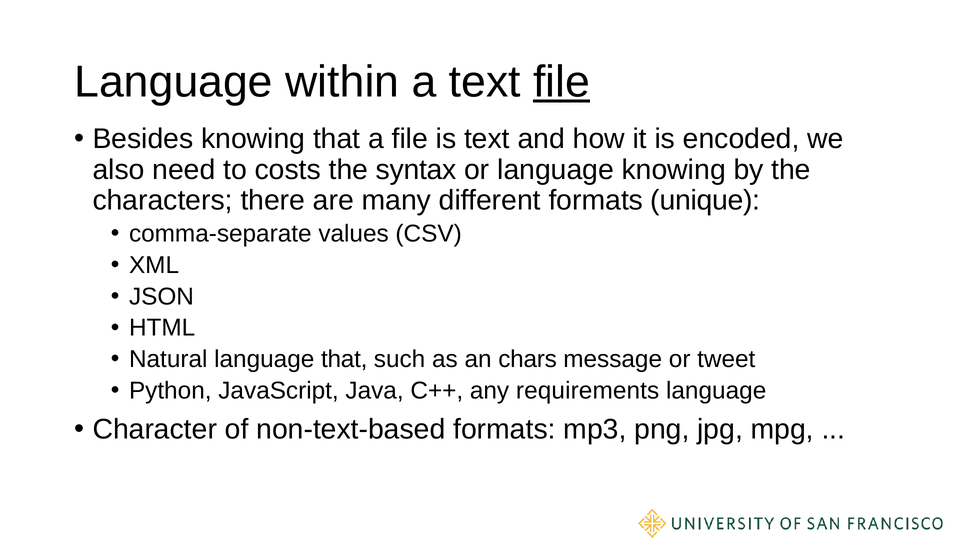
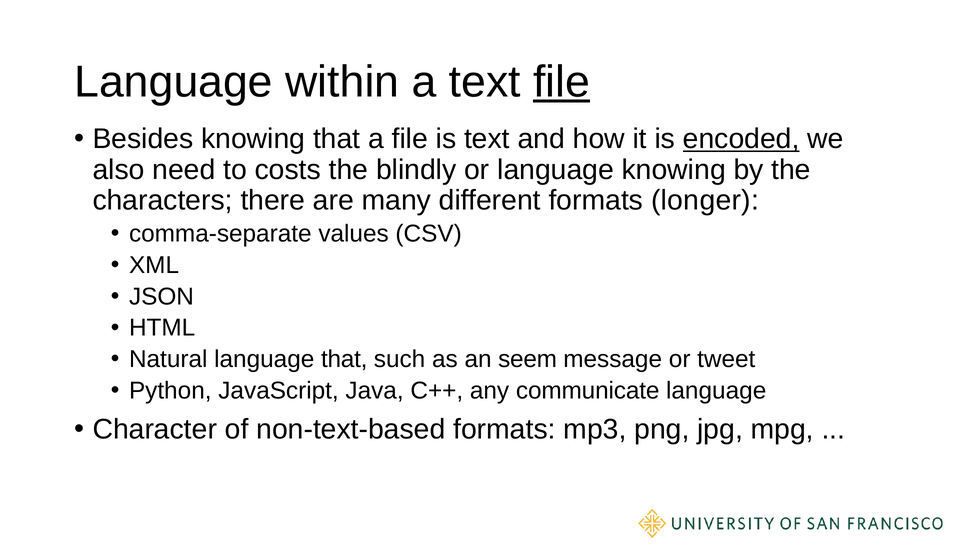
encoded underline: none -> present
syntax: syntax -> blindly
unique: unique -> longer
chars: chars -> seem
requirements: requirements -> communicate
